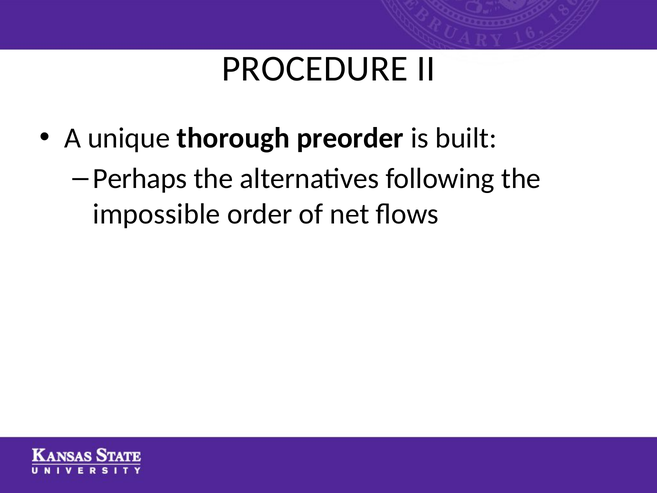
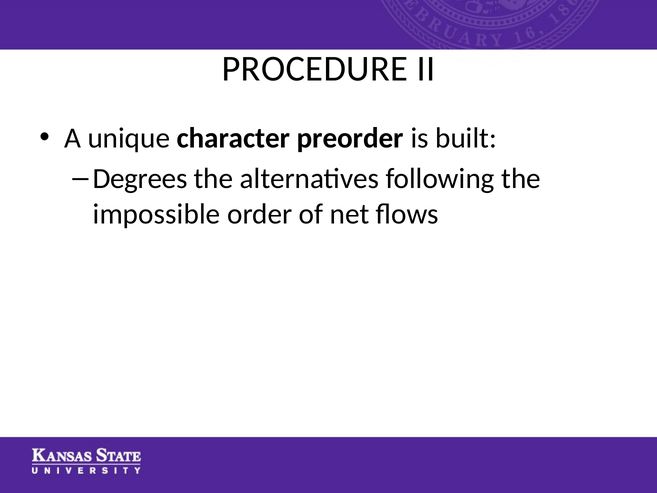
thorough: thorough -> character
Perhaps: Perhaps -> Degrees
